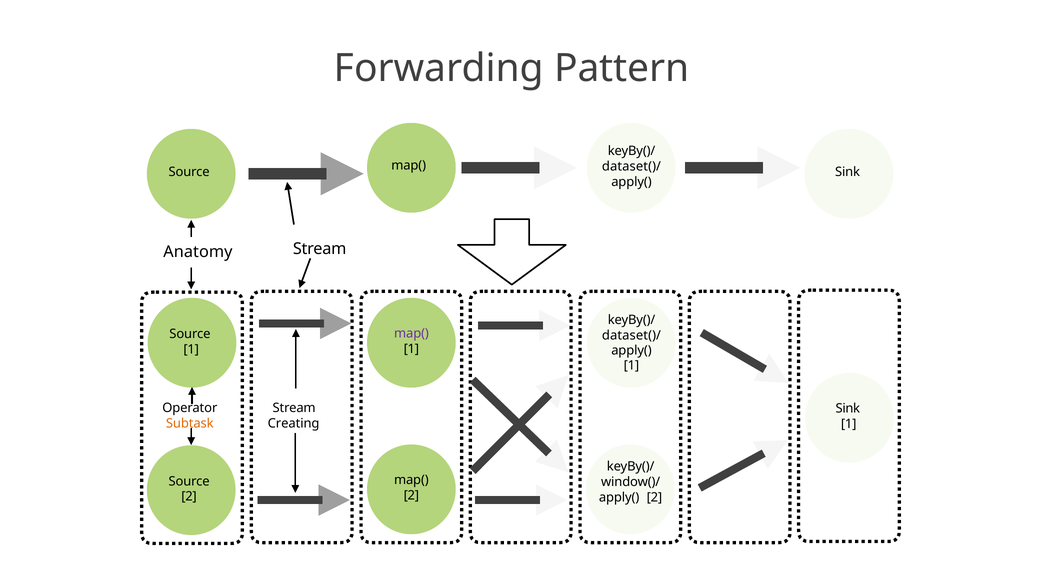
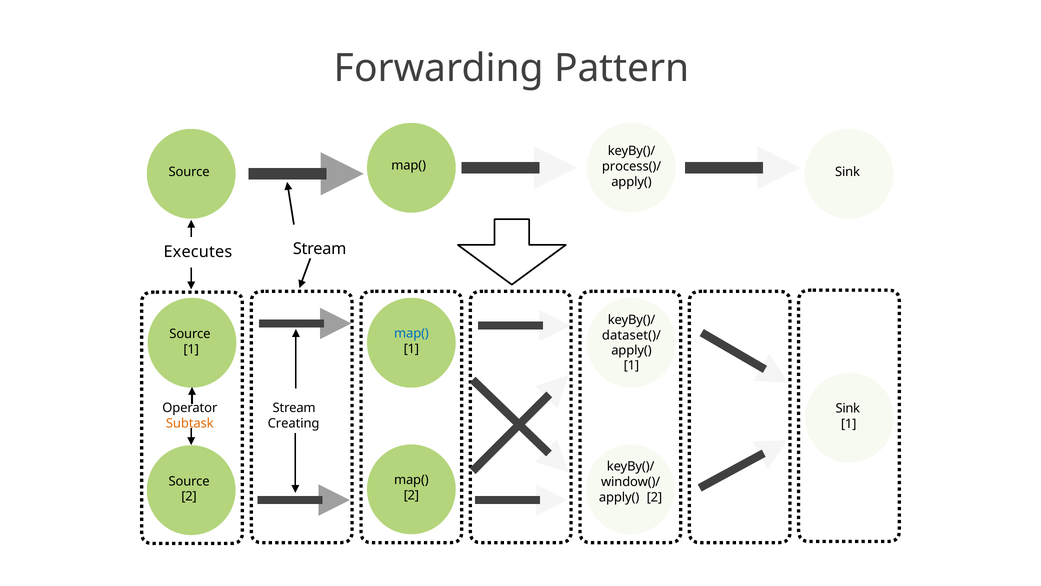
dataset()/ at (631, 166): dataset()/ -> process()/
Anatomy: Anatomy -> Executes
map( at (411, 333) colour: purple -> blue
